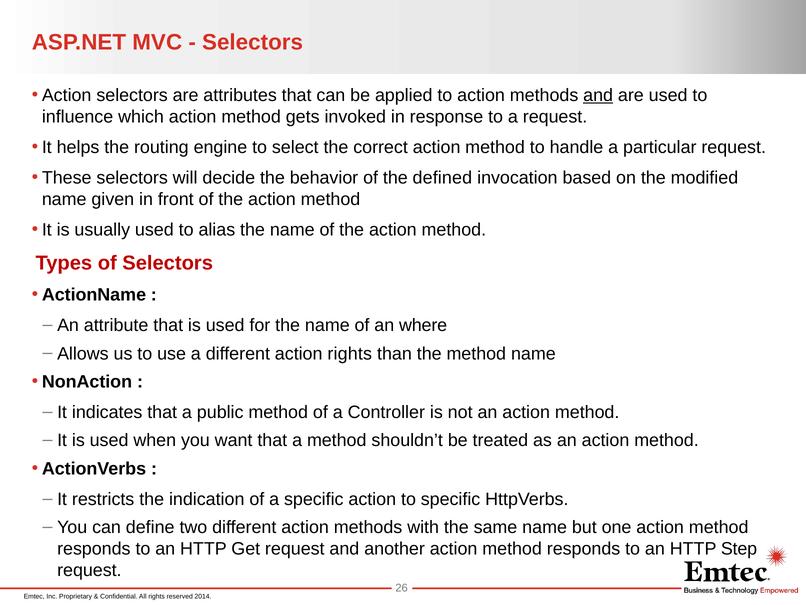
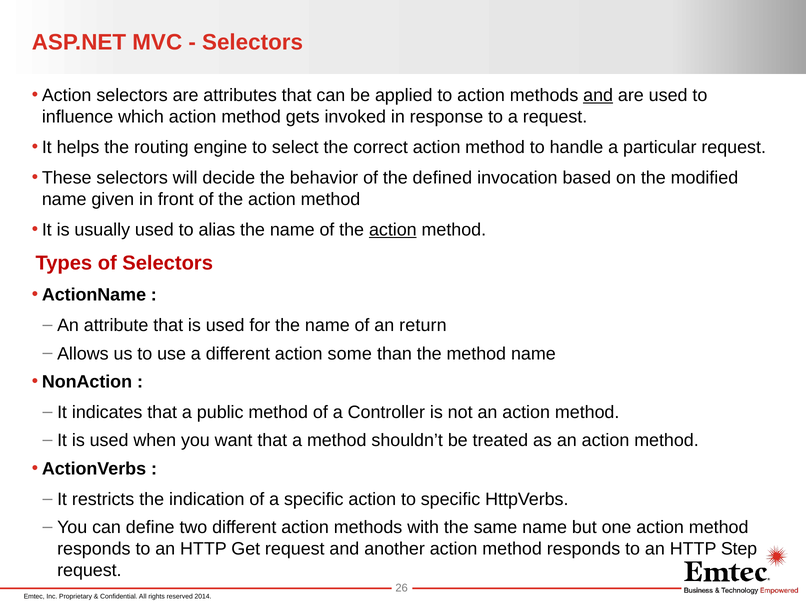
action at (393, 230) underline: none -> present
where: where -> return
action rights: rights -> some
